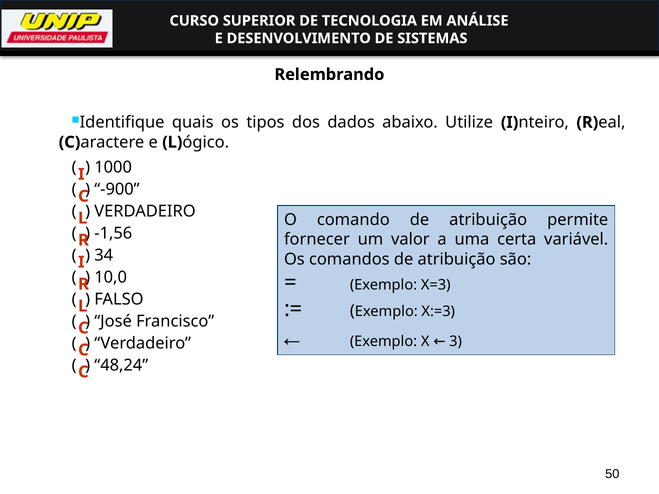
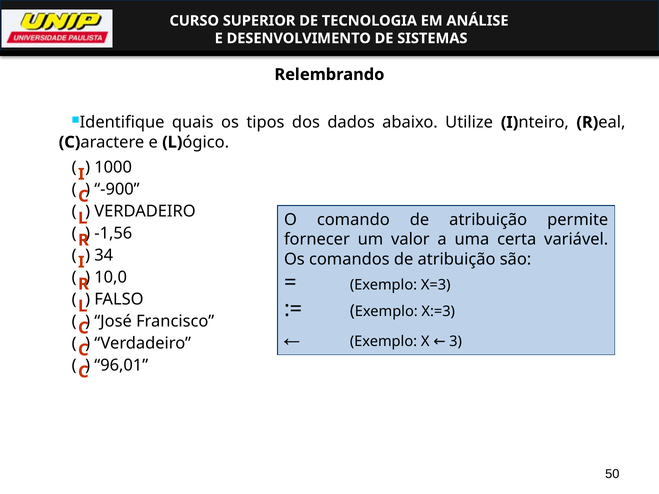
48,24: 48,24 -> 96,01
